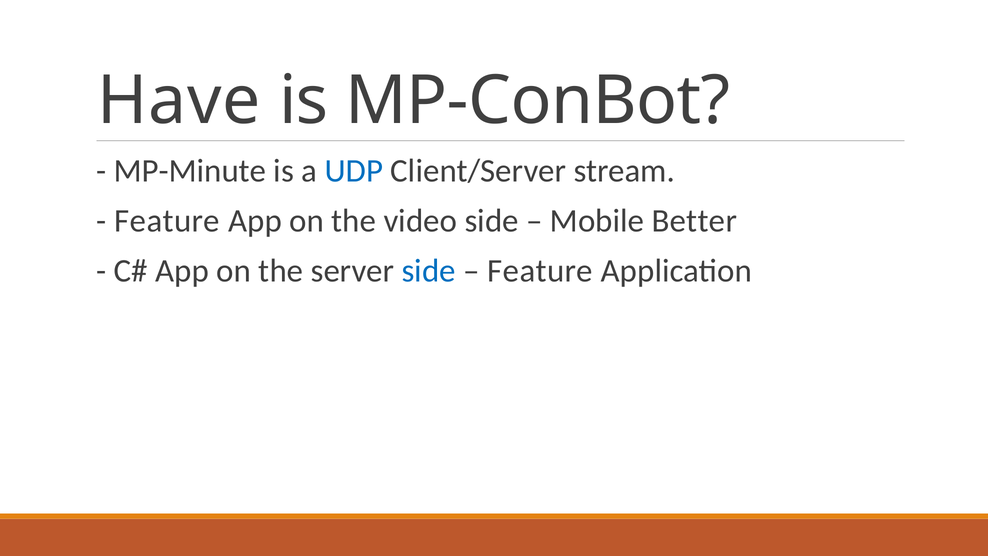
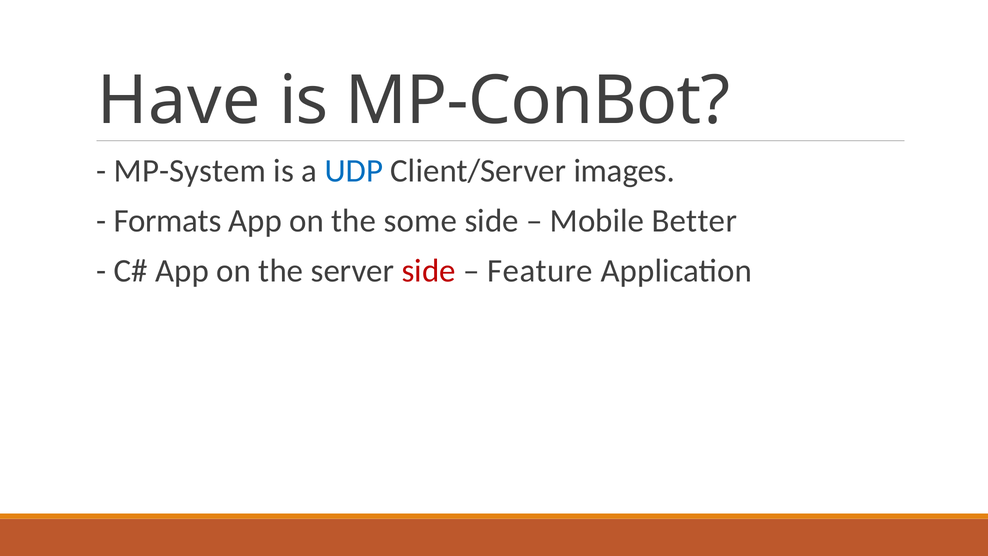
MP-Minute: MP-Minute -> MP-System
stream: stream -> images
Feature at (167, 221): Feature -> Formats
video: video -> some
side at (429, 271) colour: blue -> red
